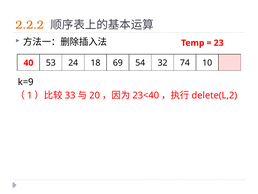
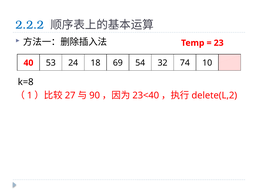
2.2.2 colour: orange -> blue
k=9: k=9 -> k=8
33: 33 -> 27
20: 20 -> 90
